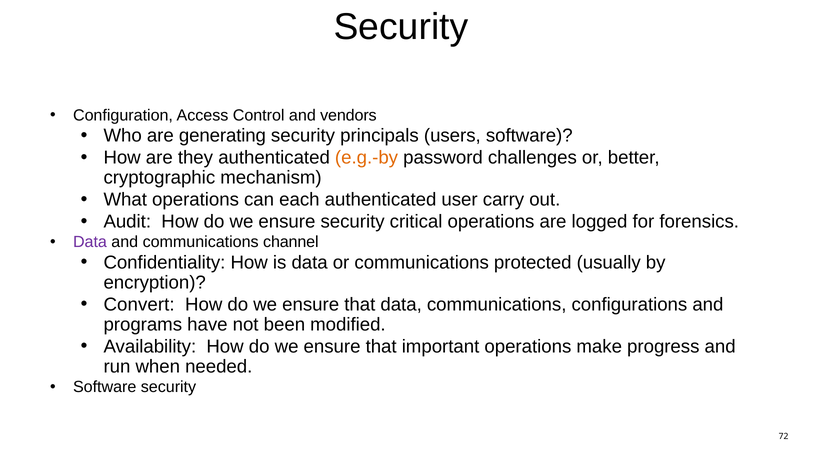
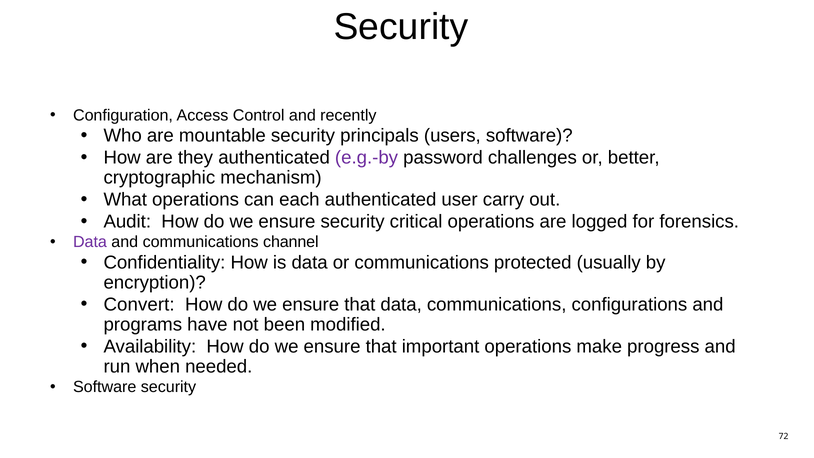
vendors: vendors -> recently
generating: generating -> mountable
e.g.-by colour: orange -> purple
